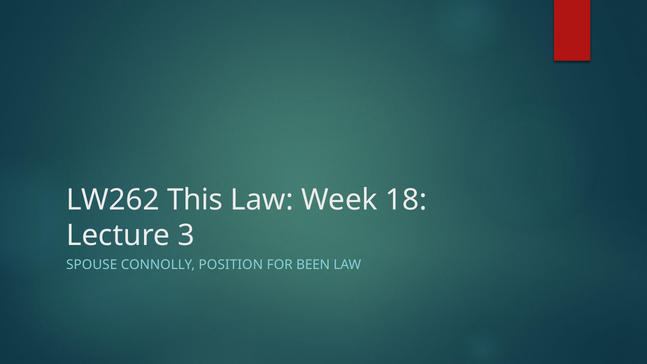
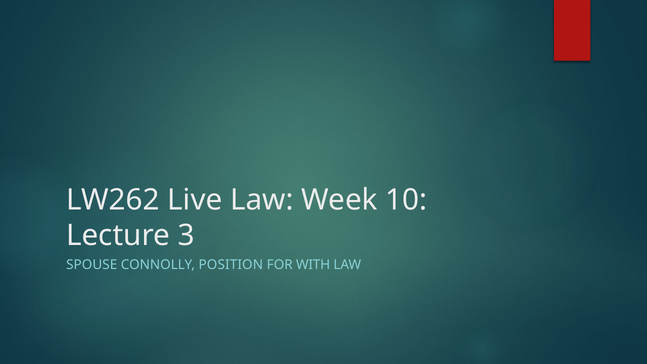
This: This -> Live
18: 18 -> 10
BEEN: BEEN -> WITH
